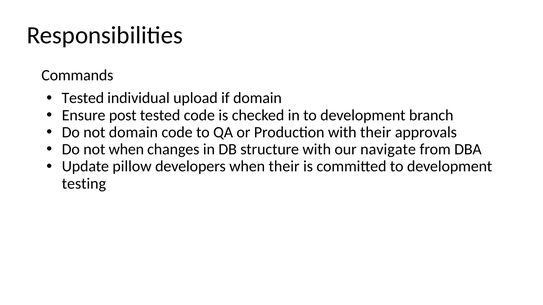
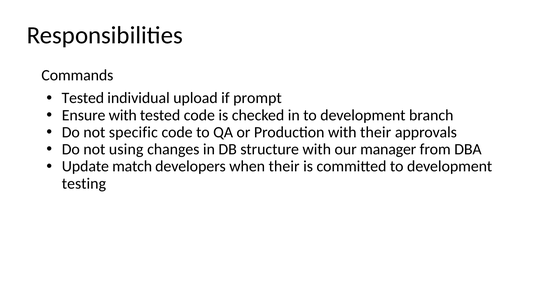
if domain: domain -> prompt
Ensure post: post -> with
not domain: domain -> specific
not when: when -> using
navigate: navigate -> manager
pillow: pillow -> match
